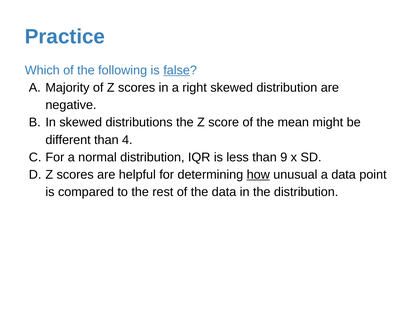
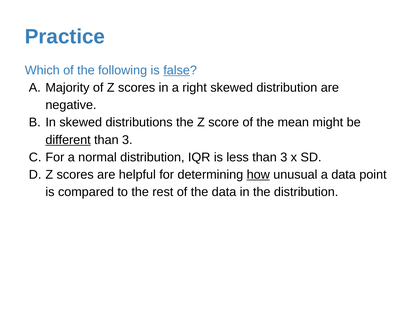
different underline: none -> present
4 at (127, 140): 4 -> 3
less than 9: 9 -> 3
